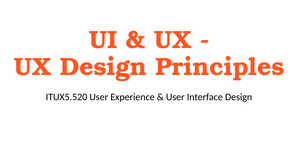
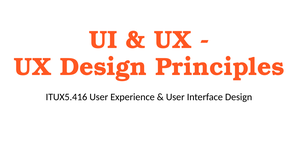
ITUX5.520: ITUX5.520 -> ITUX5.416
